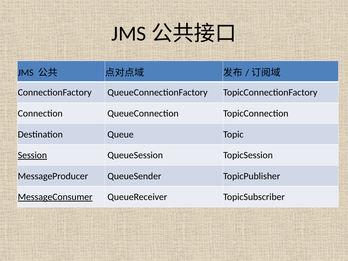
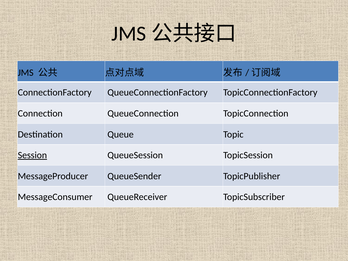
MessageConsumer underline: present -> none
